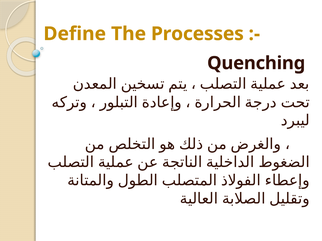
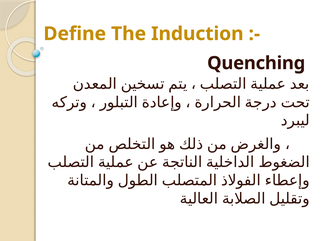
Processes: Processes -> Induction
